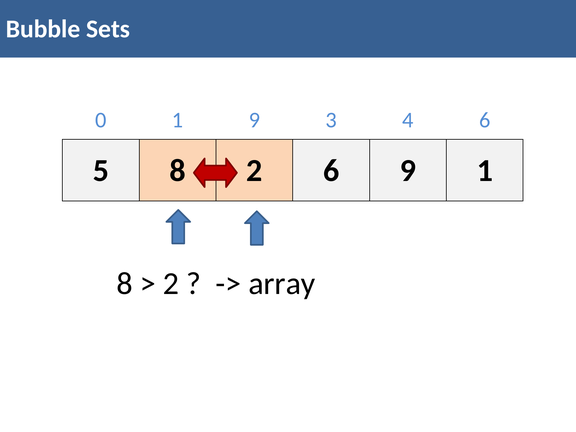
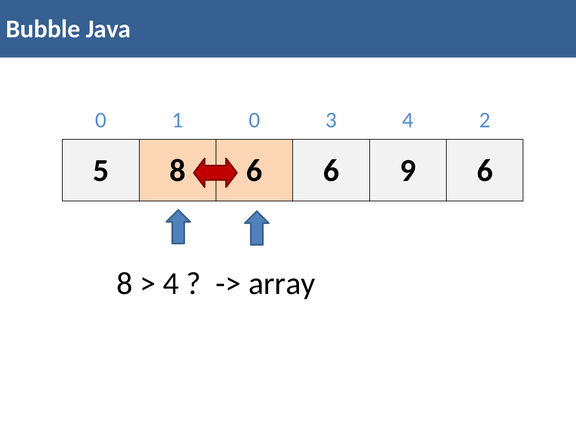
Sets: Sets -> Java
1 9: 9 -> 0
4 6: 6 -> 2
8 2: 2 -> 6
9 1: 1 -> 6
2 at (171, 283): 2 -> 4
